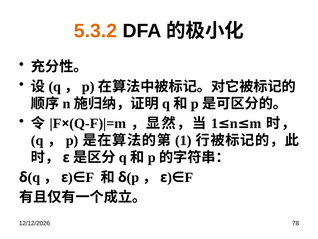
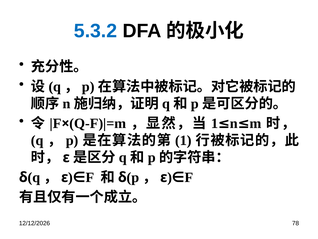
5.3.2 colour: orange -> blue
